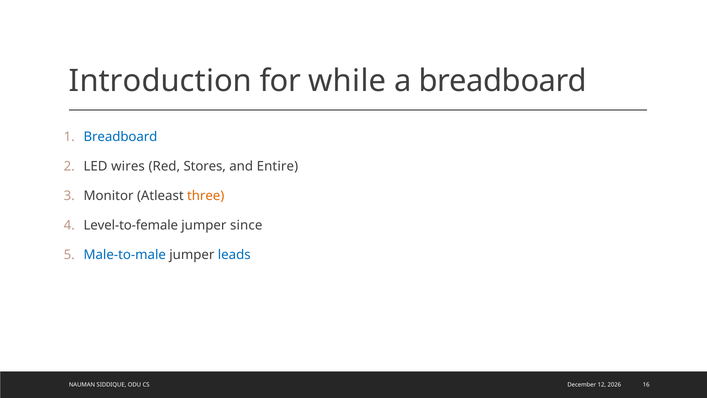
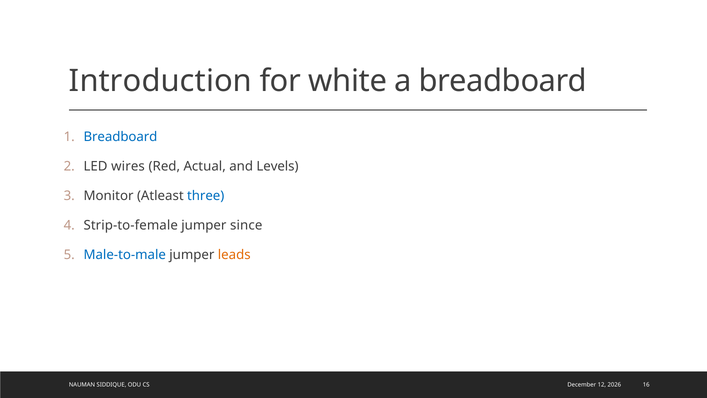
while: while -> white
Stores: Stores -> Actual
Entire: Entire -> Levels
three colour: orange -> blue
Level-to-female: Level-to-female -> Strip-to-female
leads colour: blue -> orange
